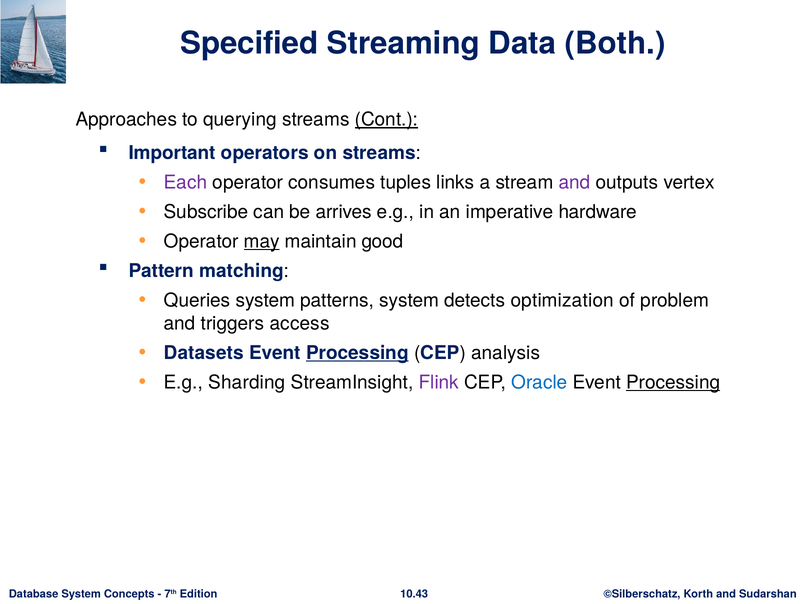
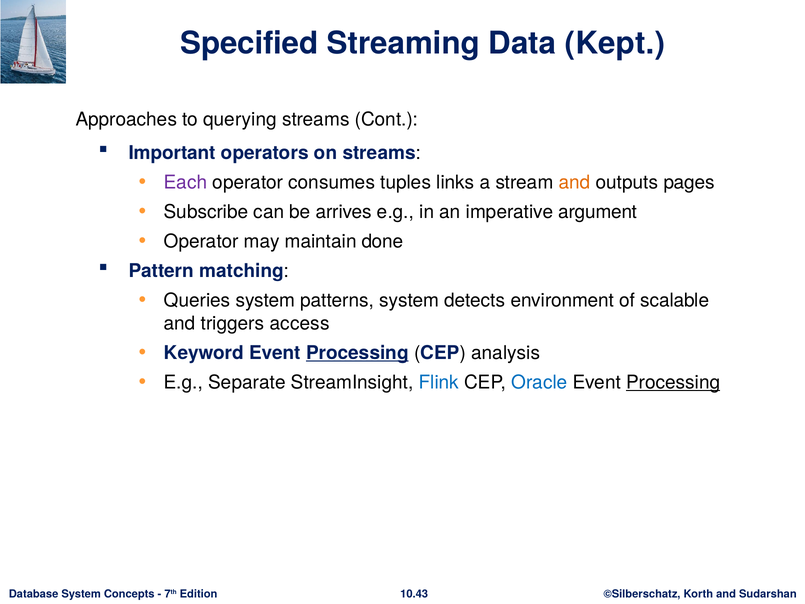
Both: Both -> Kept
Cont underline: present -> none
and at (575, 182) colour: purple -> orange
vertex: vertex -> pages
hardware: hardware -> argument
may underline: present -> none
good: good -> done
optimization: optimization -> environment
problem: problem -> scalable
Datasets: Datasets -> Keyword
Sharding: Sharding -> Separate
Flink colour: purple -> blue
